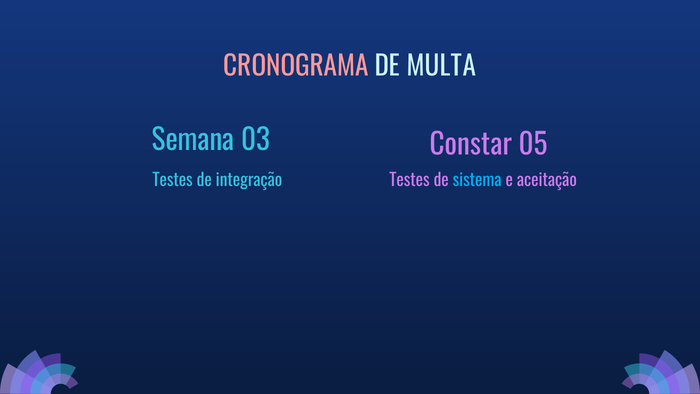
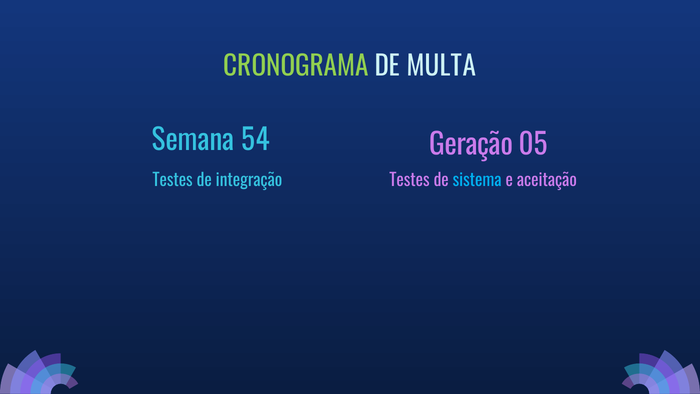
CRONOGRAMA colour: pink -> light green
03: 03 -> 54
Constar: Constar -> Geração
